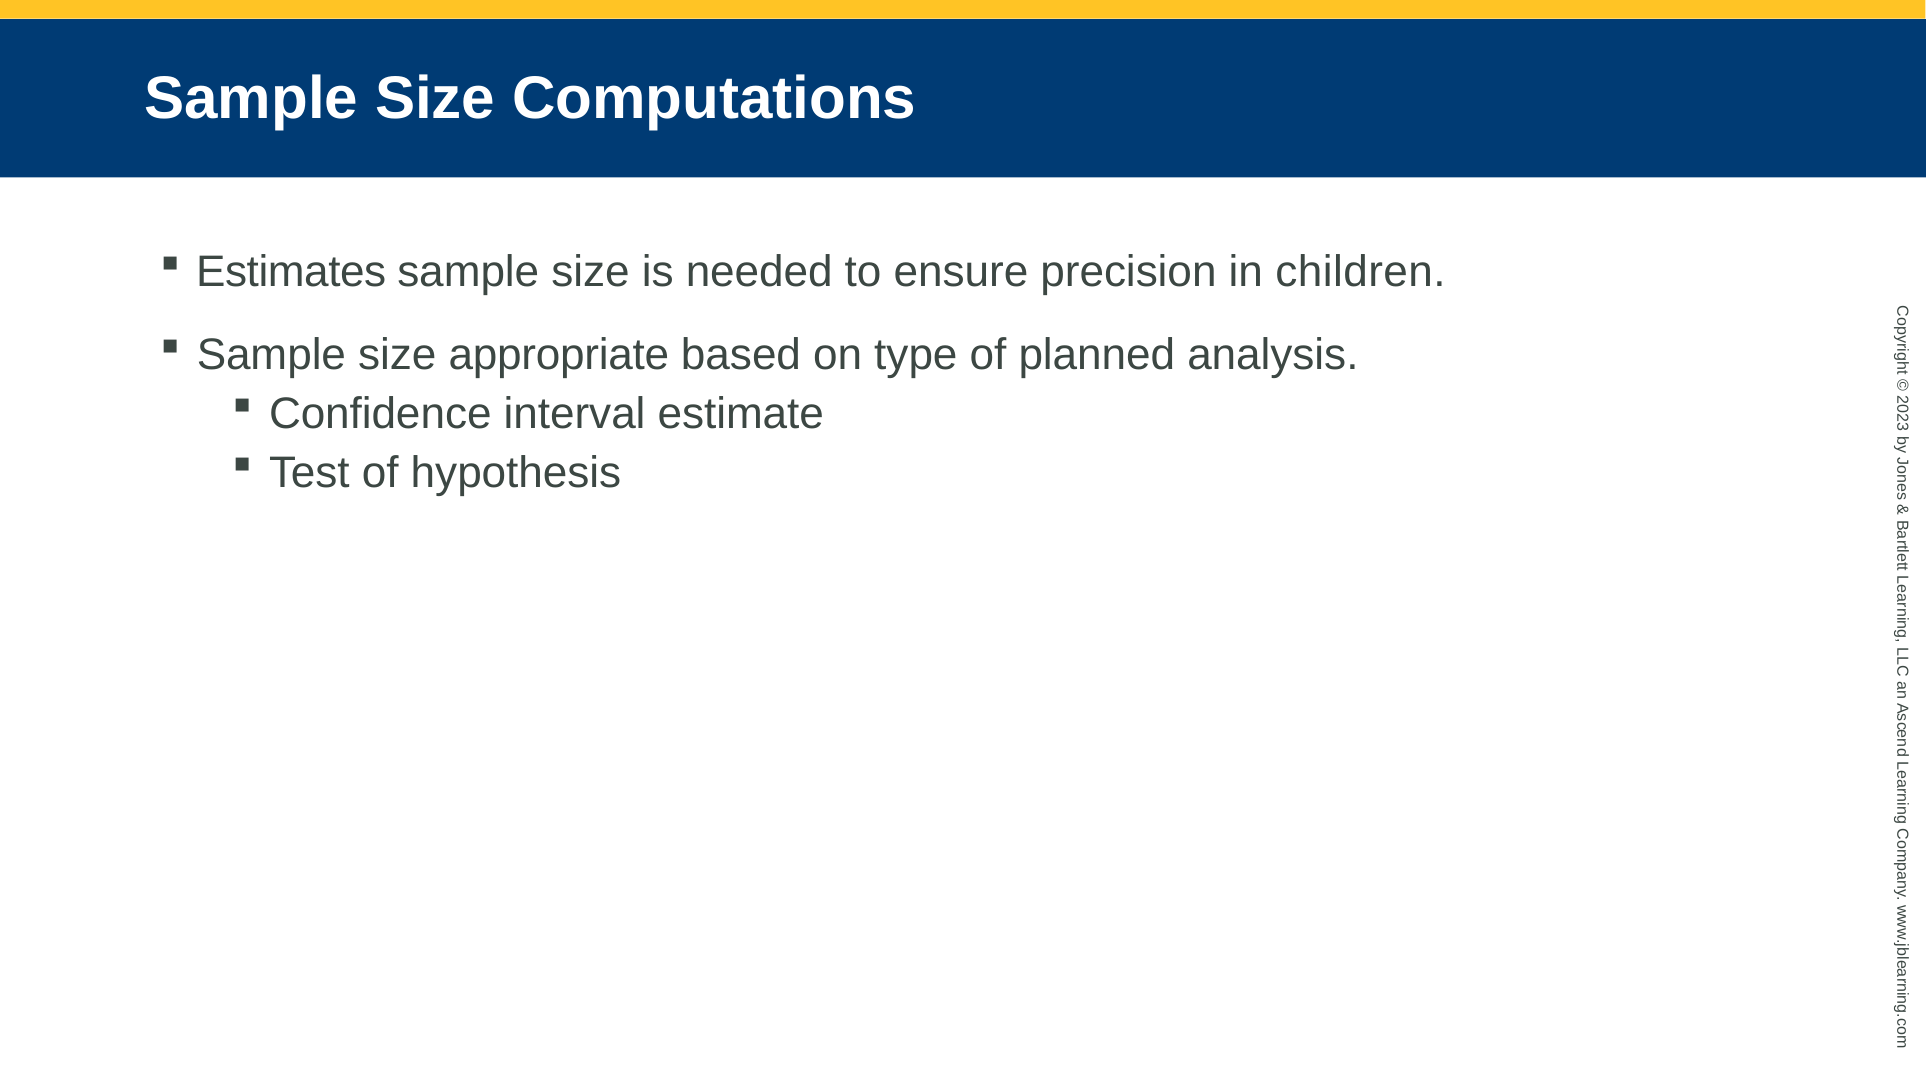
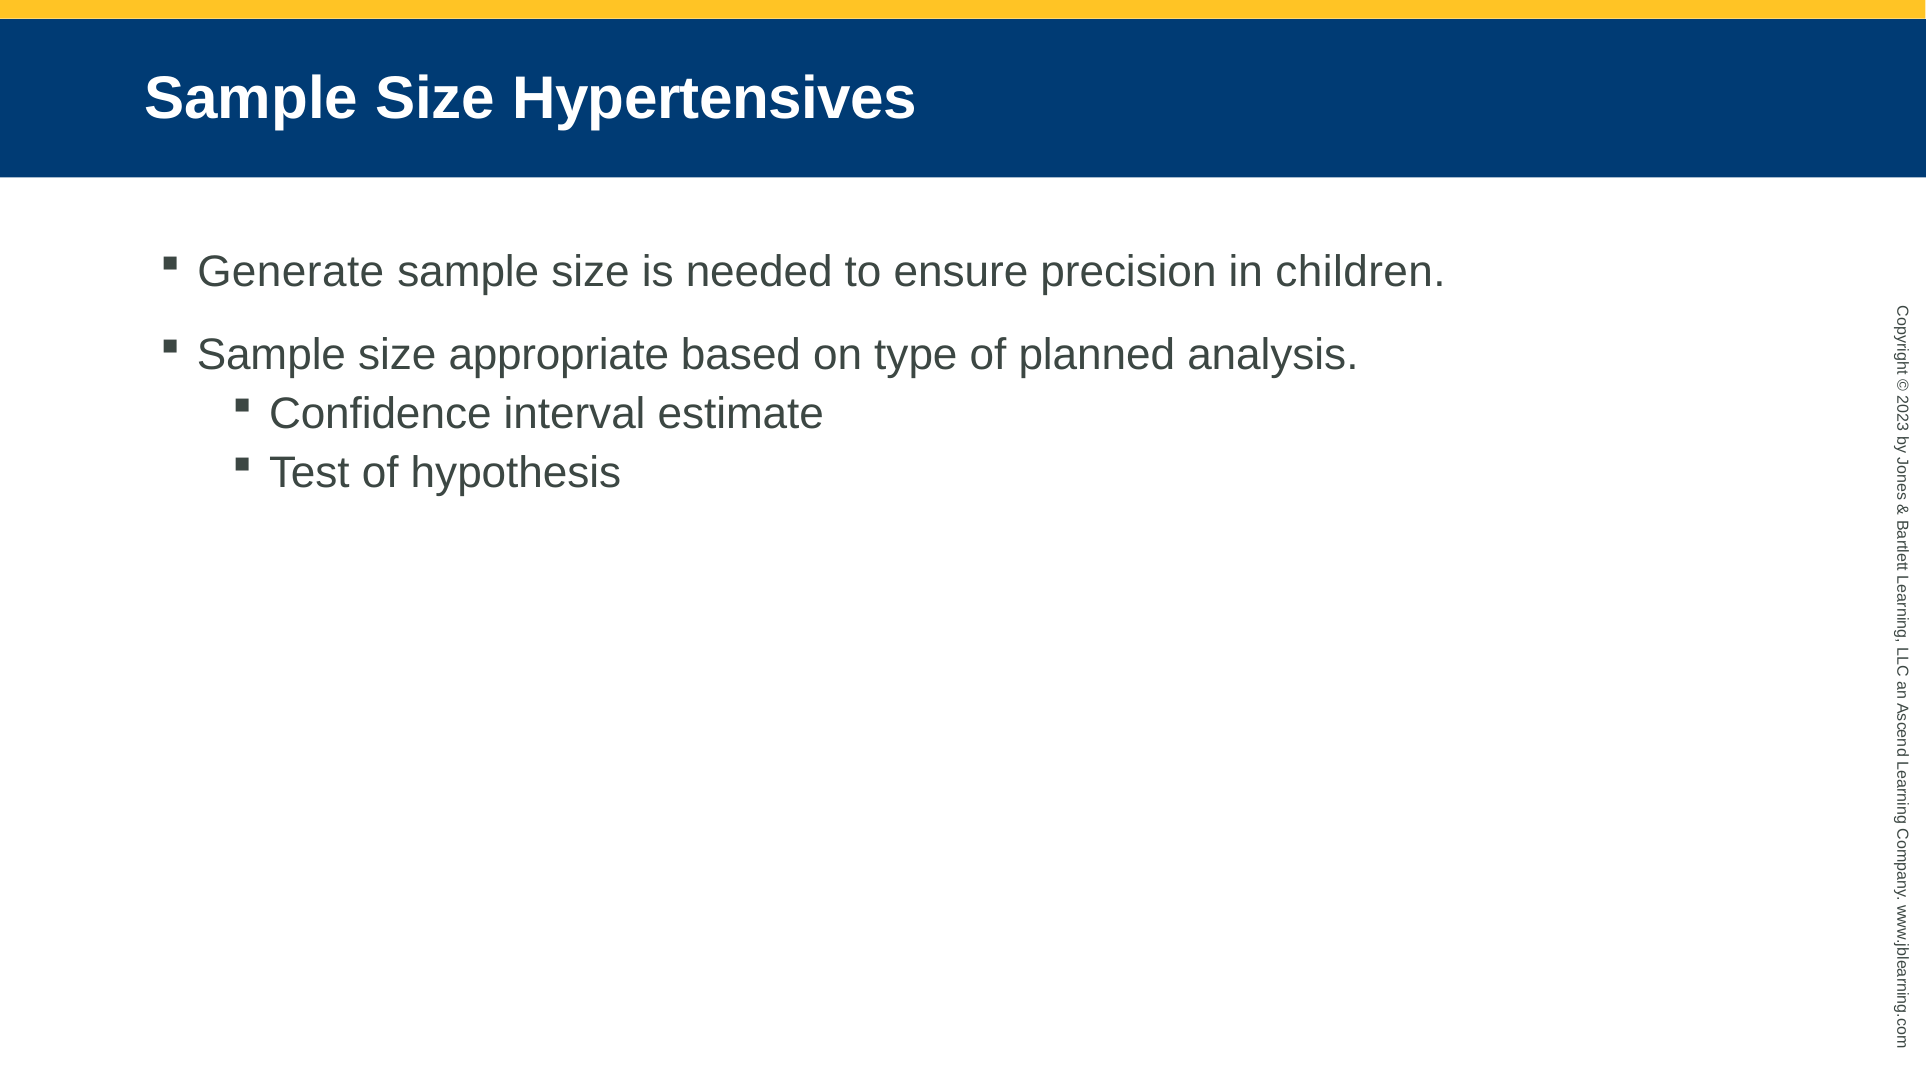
Computations: Computations -> Hypertensives
Estimates: Estimates -> Generate
